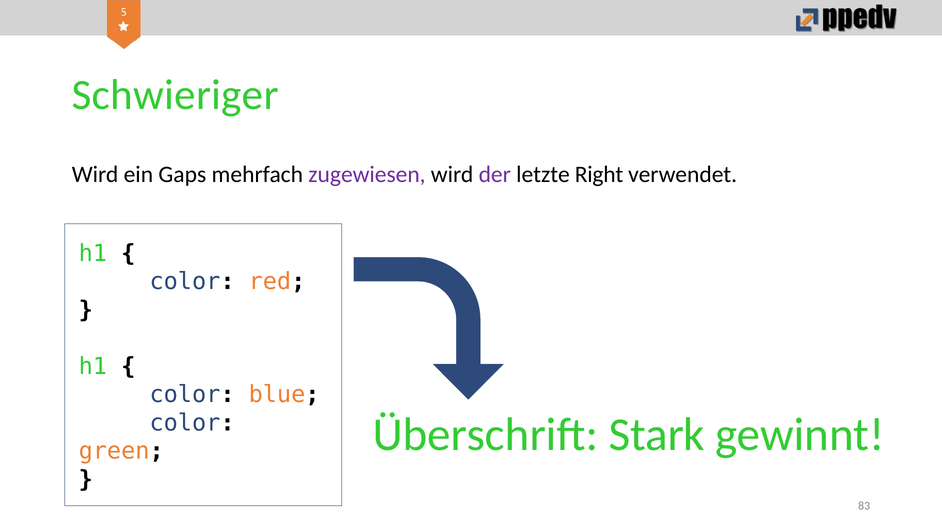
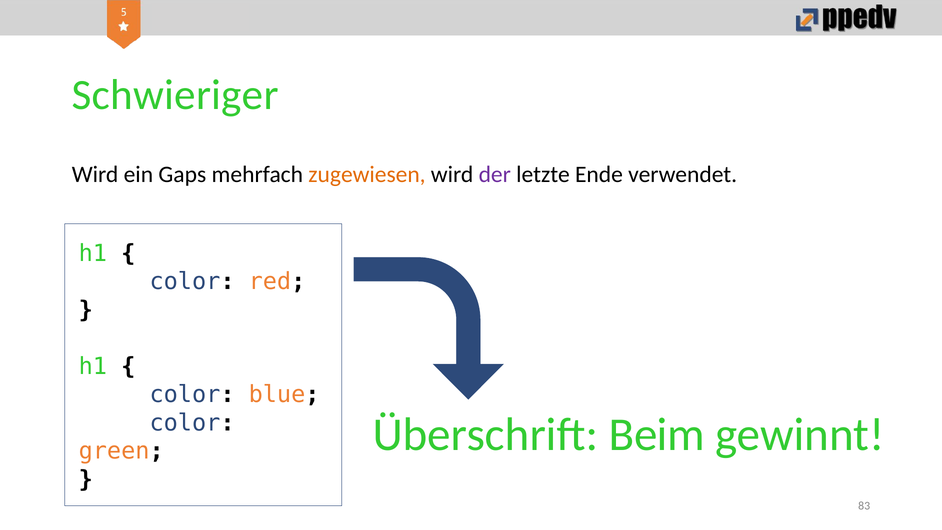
zugewiesen colour: purple -> orange
Right: Right -> Ende
Stark: Stark -> Beim
